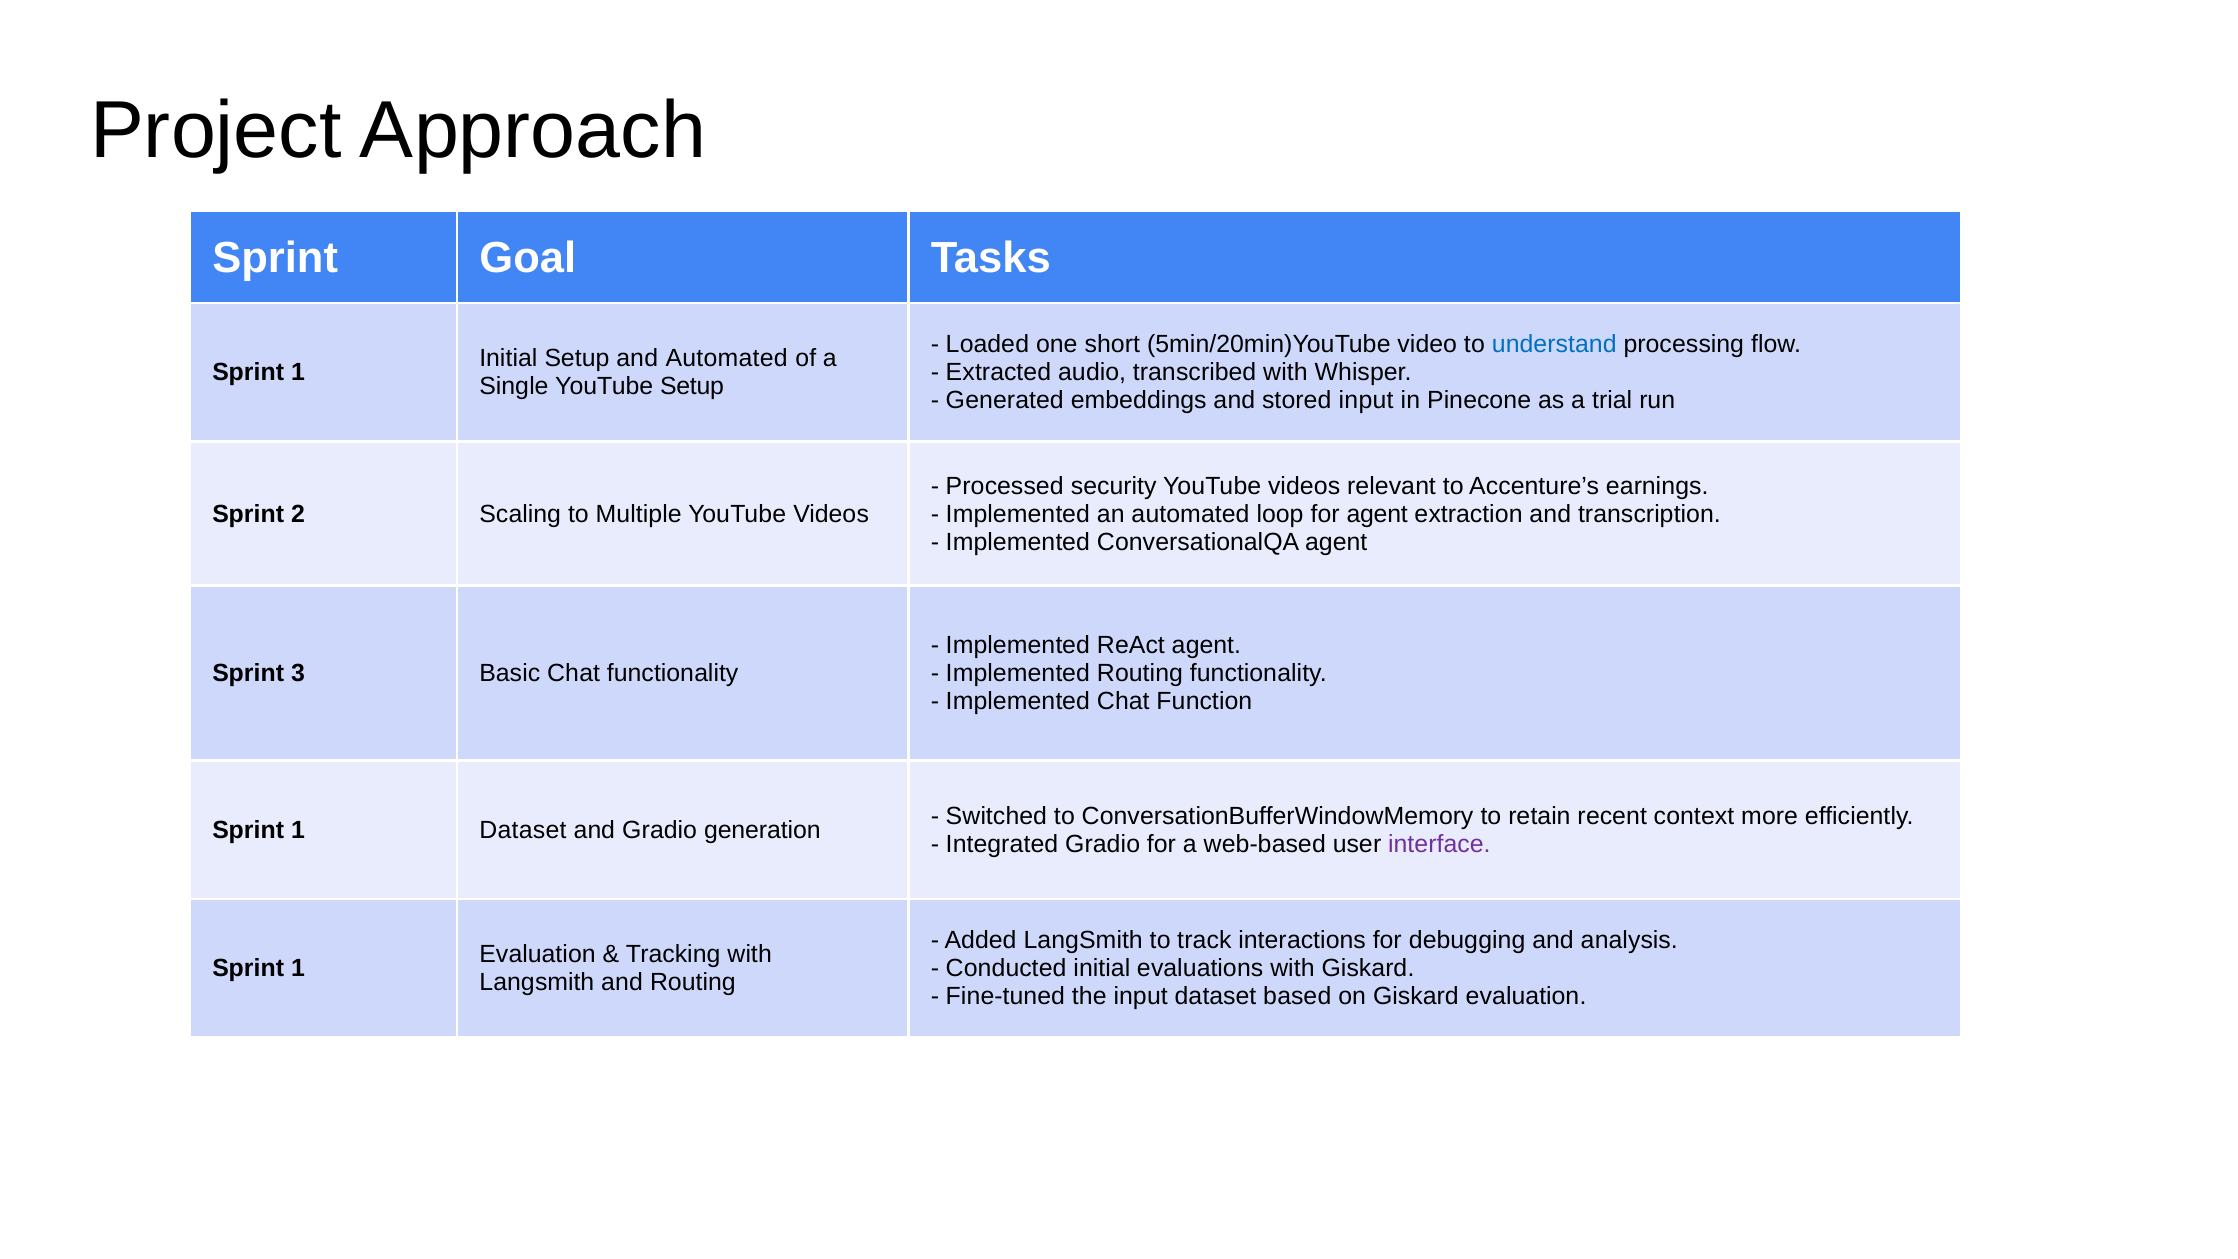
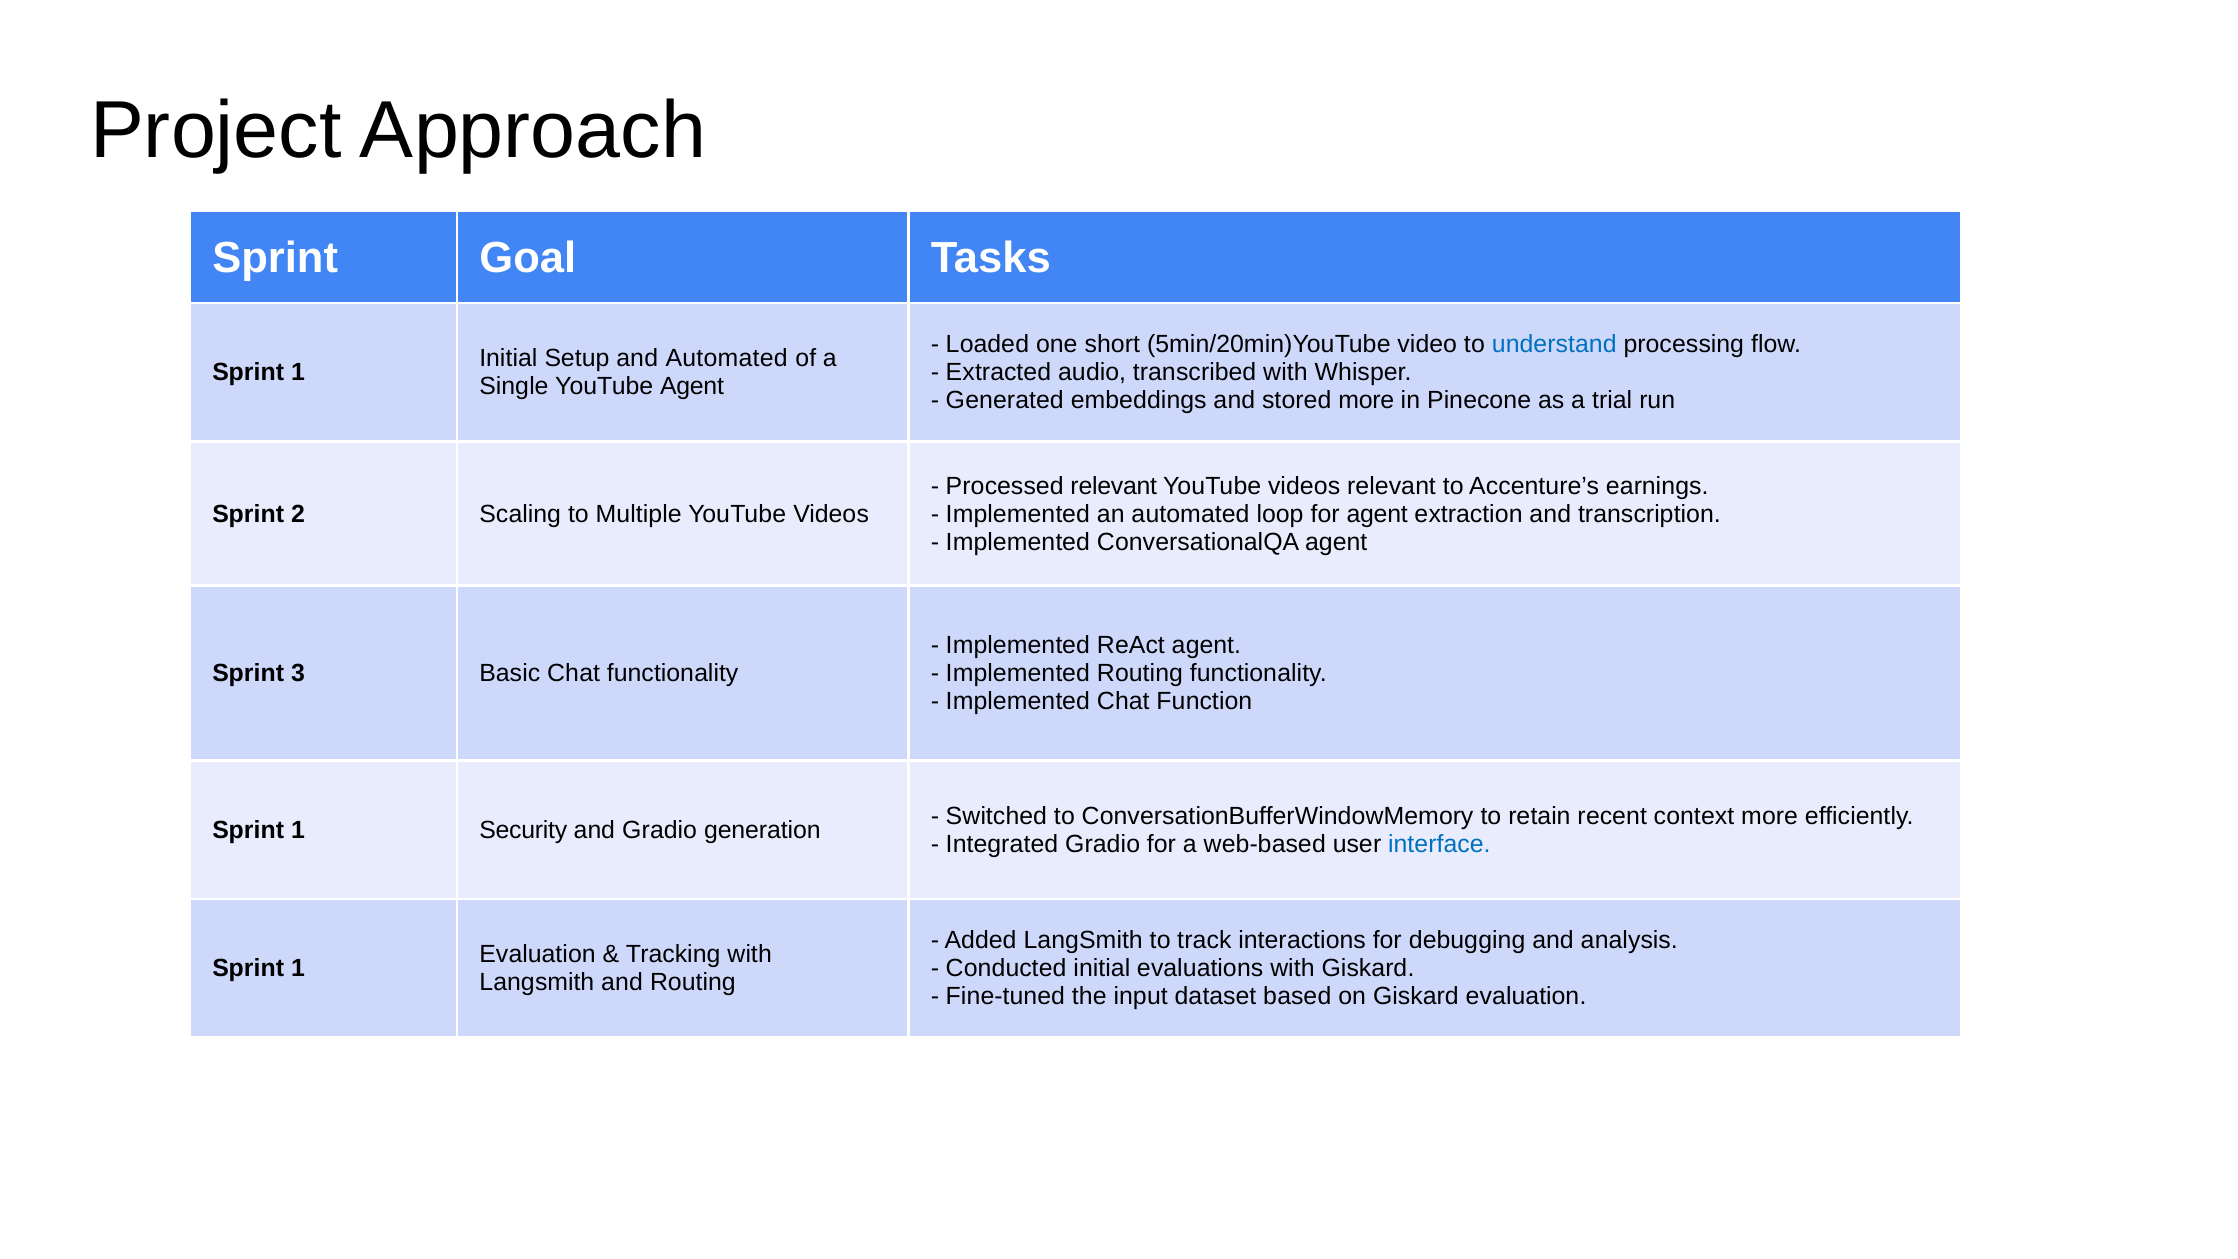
YouTube Setup: Setup -> Agent
stored input: input -> more
Processed security: security -> relevant
1 Dataset: Dataset -> Security
interface colour: purple -> blue
